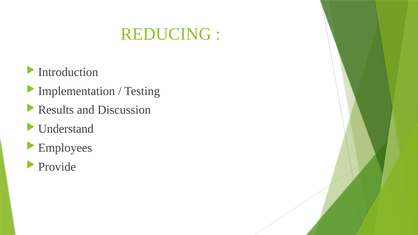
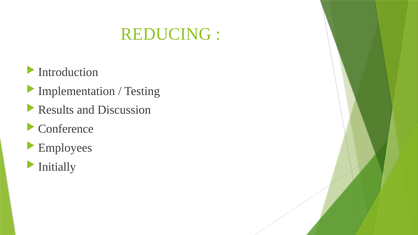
Understand: Understand -> Conference
Provide: Provide -> Initially
